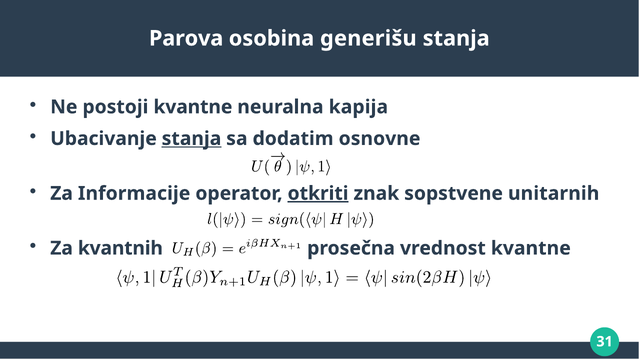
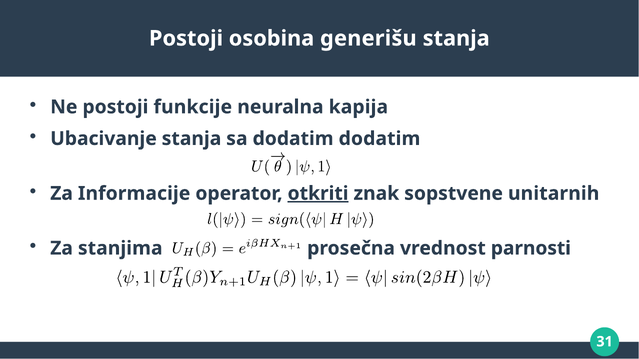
Parova at (186, 38): Parova -> Postoji
postoji kvantne: kvantne -> funkcije
stanja at (192, 139) underline: present -> none
osnovne at (380, 139): osnovne -> dodatim
kvantnih: kvantnih -> stanjima
vrednost kvantne: kvantne -> parnosti
